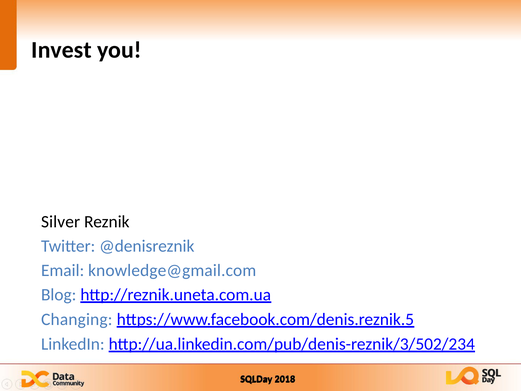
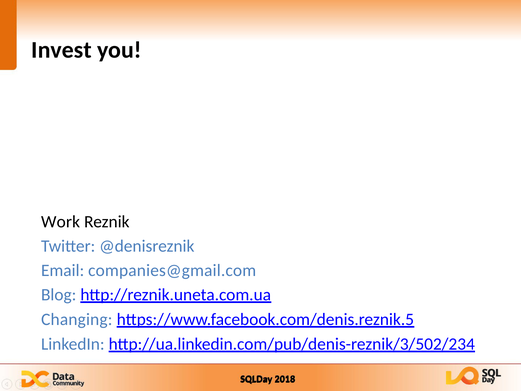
Silver: Silver -> Work
knowledge@gmail.com: knowledge@gmail.com -> companies@gmail.com
